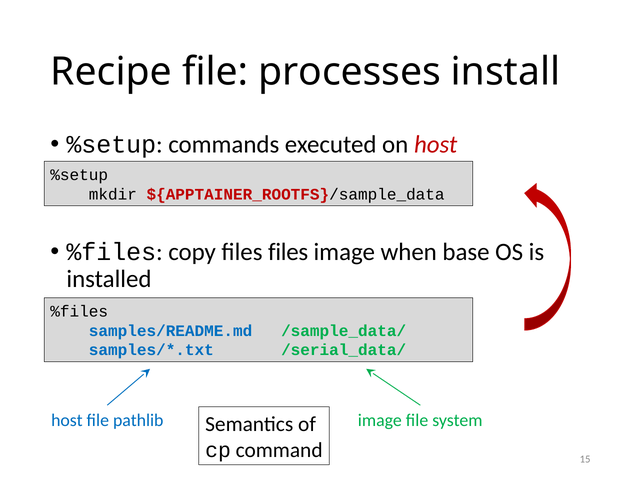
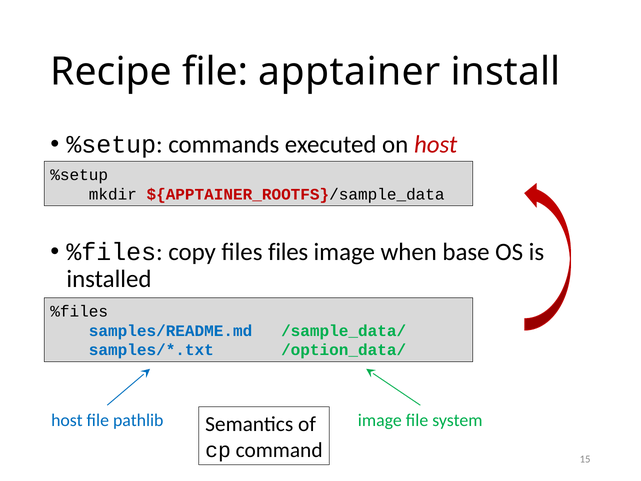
processes: processes -> apptainer
/serial_data/: /serial_data/ -> /option_data/
